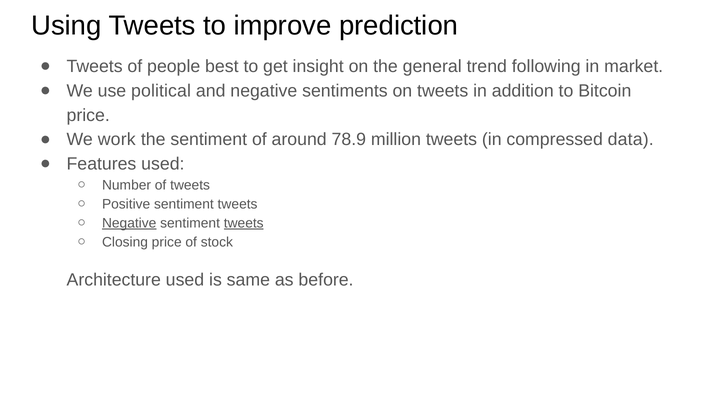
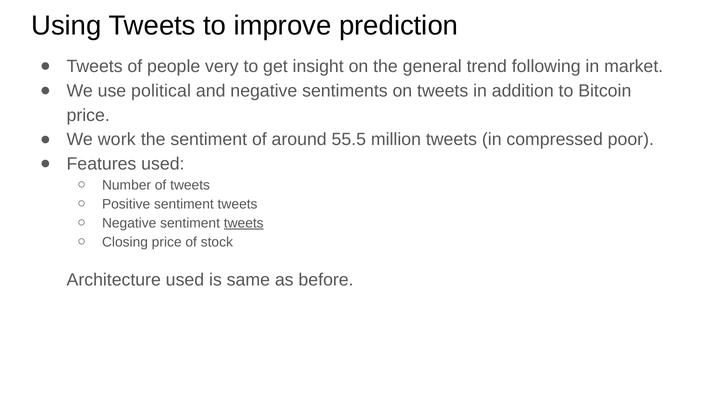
best: best -> very
78.9: 78.9 -> 55.5
data: data -> poor
Negative at (129, 223) underline: present -> none
